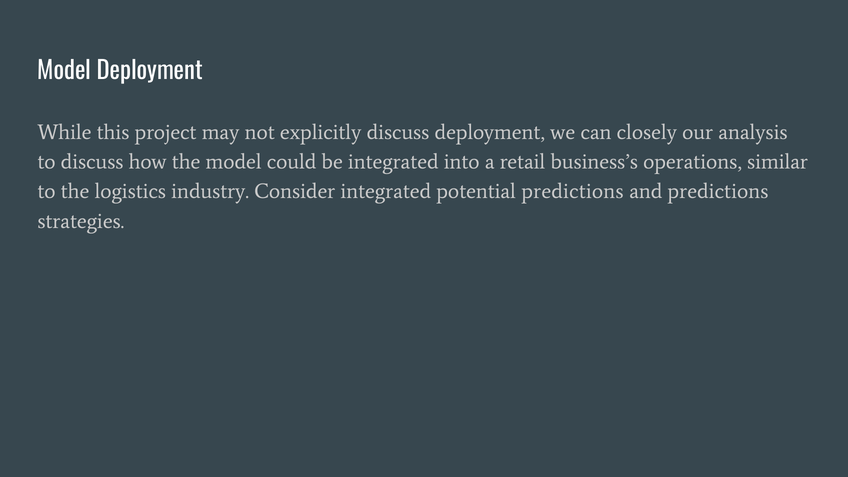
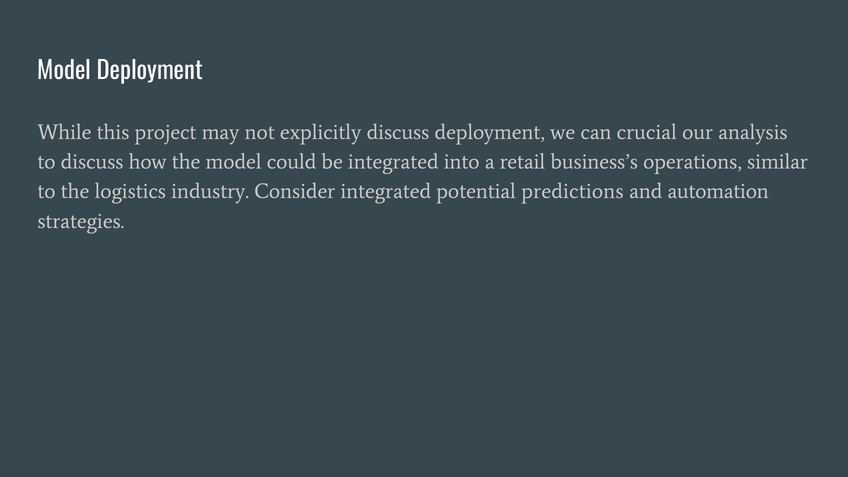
closely: closely -> crucial
and predictions: predictions -> automation
